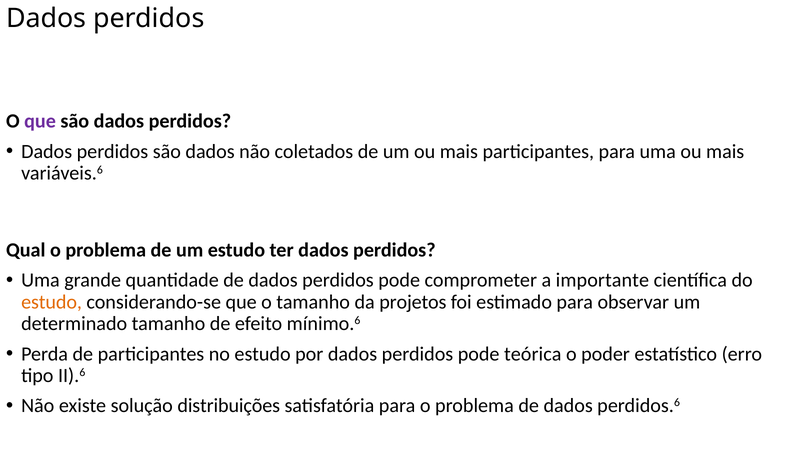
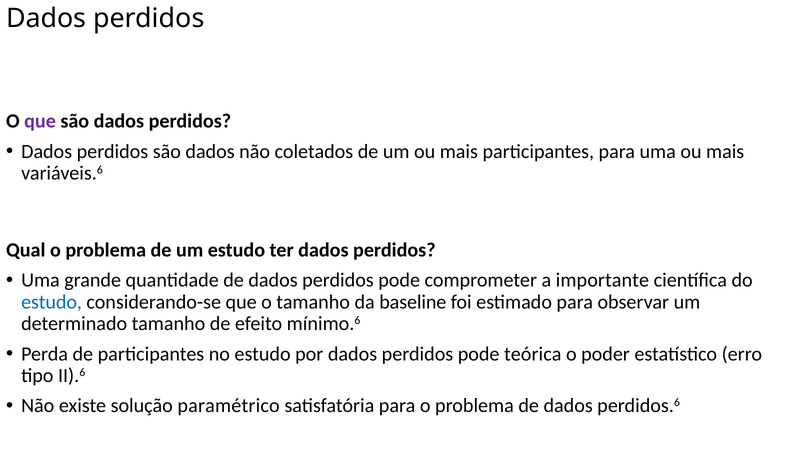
estudo at (52, 302) colour: orange -> blue
projetos: projetos -> baseline
distribuições: distribuições -> paramétrico
